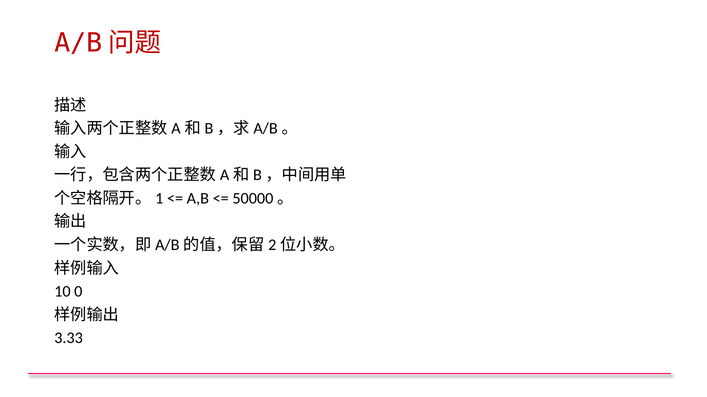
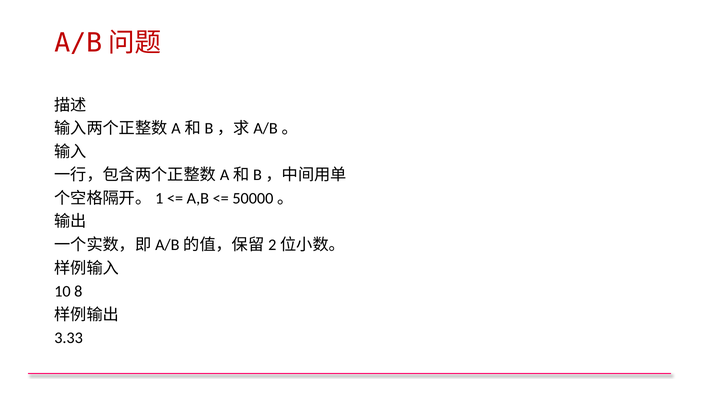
0: 0 -> 8
